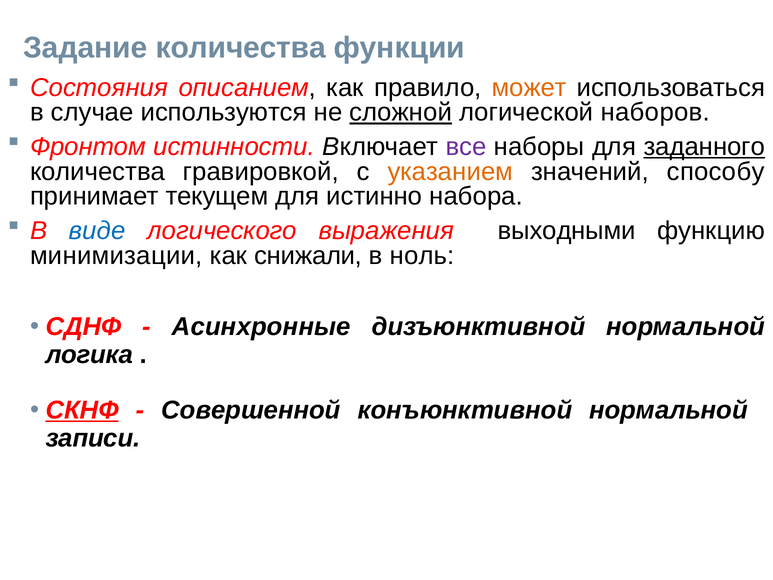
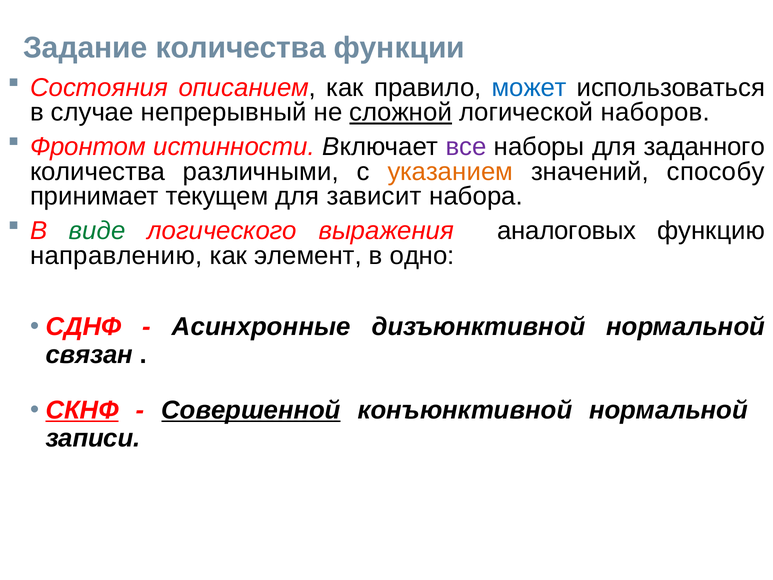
может colour: orange -> blue
используются: используются -> непрерывный
заданного underline: present -> none
гравировкой: гравировкой -> различными
истинно: истинно -> зависит
виде colour: blue -> green
выходными: выходными -> аналоговых
минимизации: минимизации -> направлению
снижали: снижали -> элемент
ноль: ноль -> одно
логика: логика -> связан
Совершенной underline: none -> present
